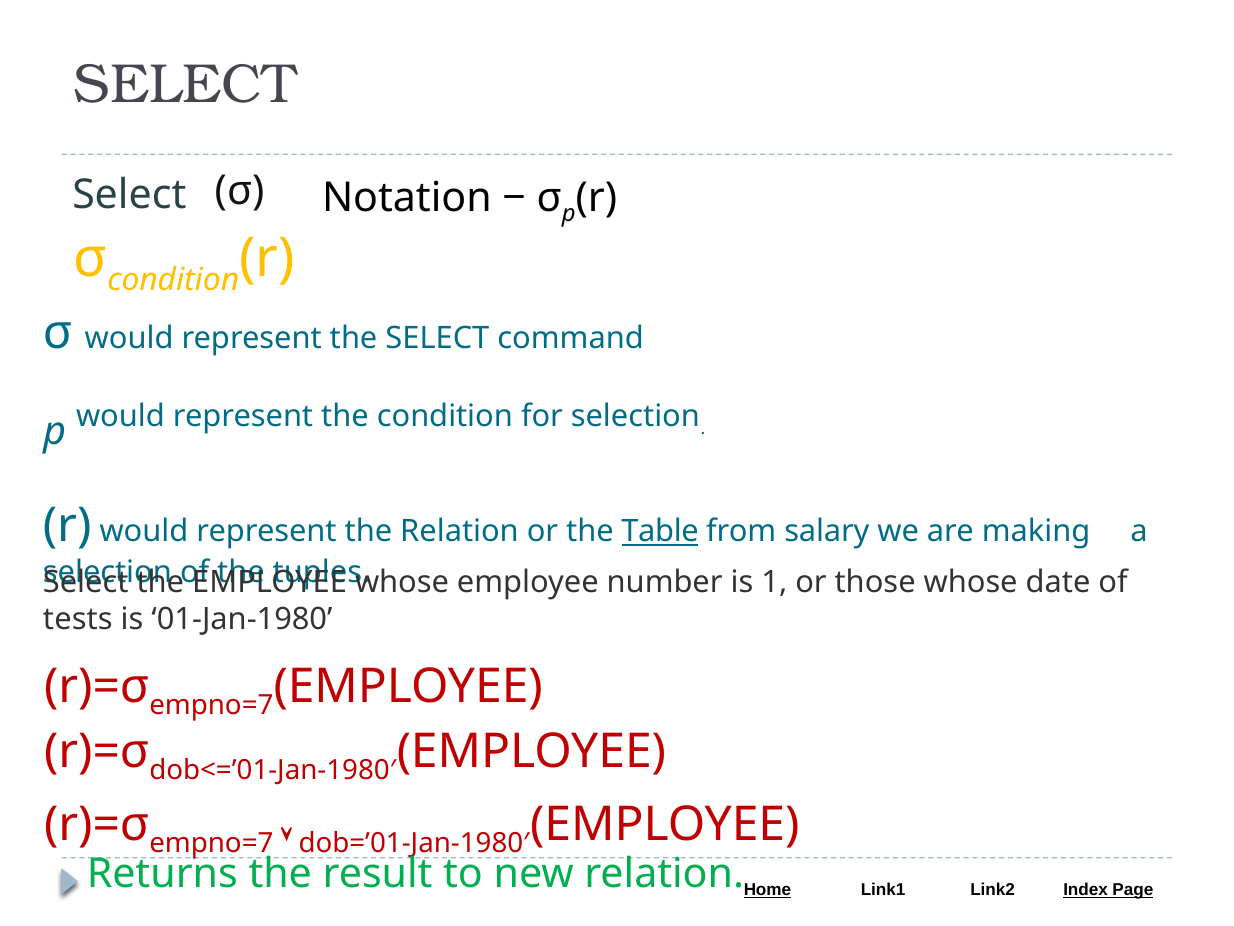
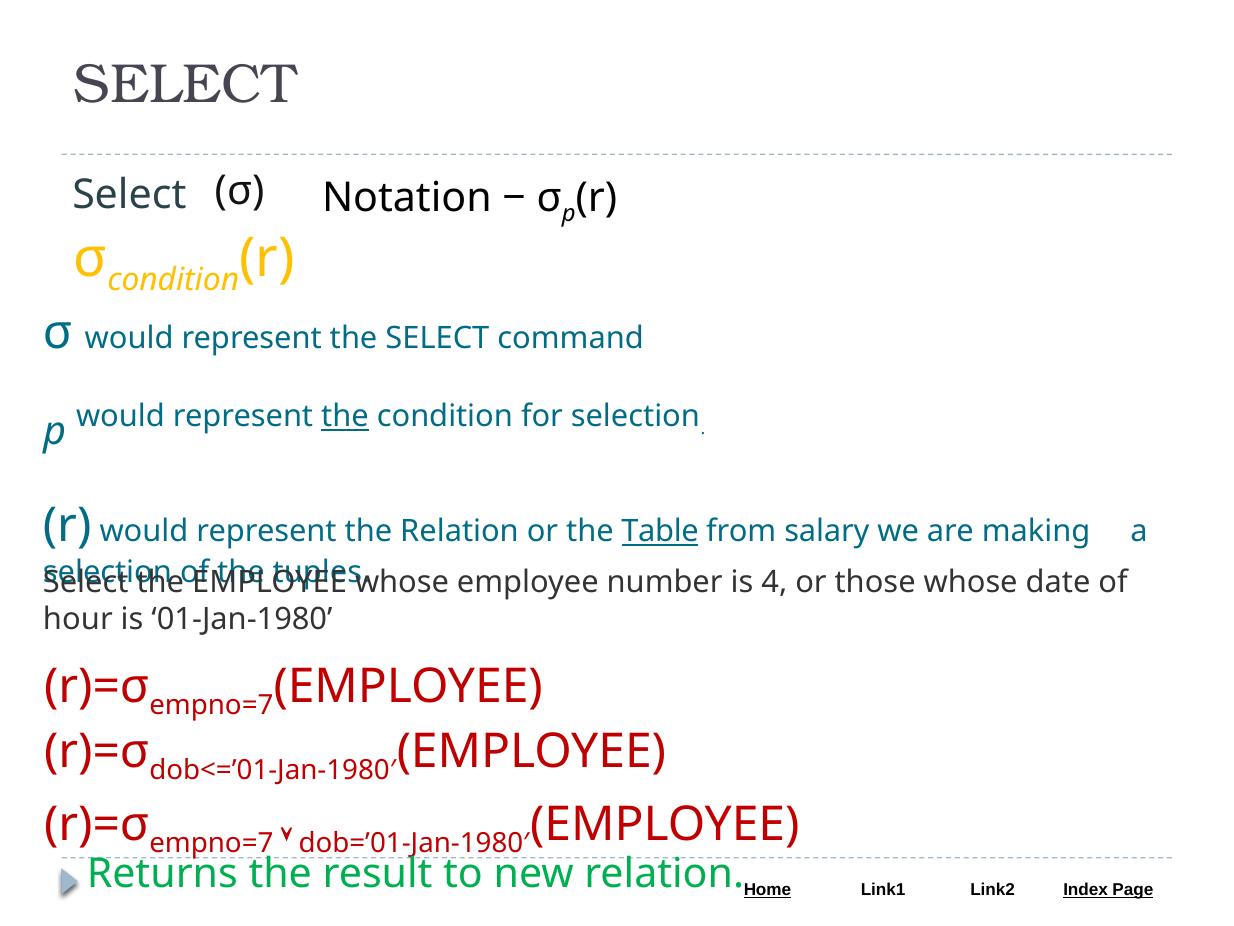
the at (345, 416) underline: none -> present
1: 1 -> 4
tests: tests -> hour
